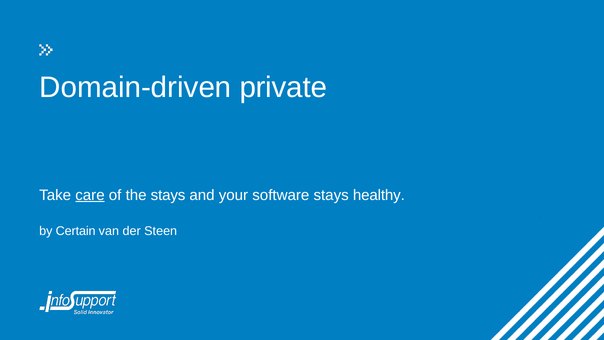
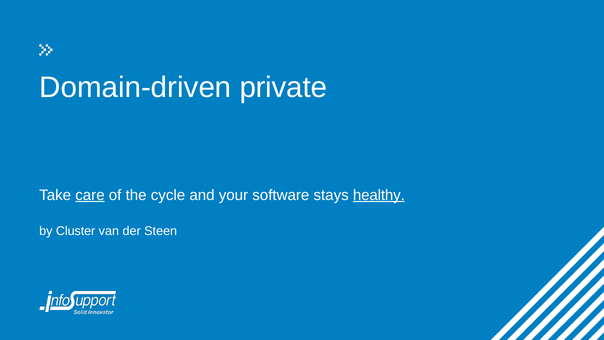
the stays: stays -> cycle
healthy underline: none -> present
Certain: Certain -> Cluster
